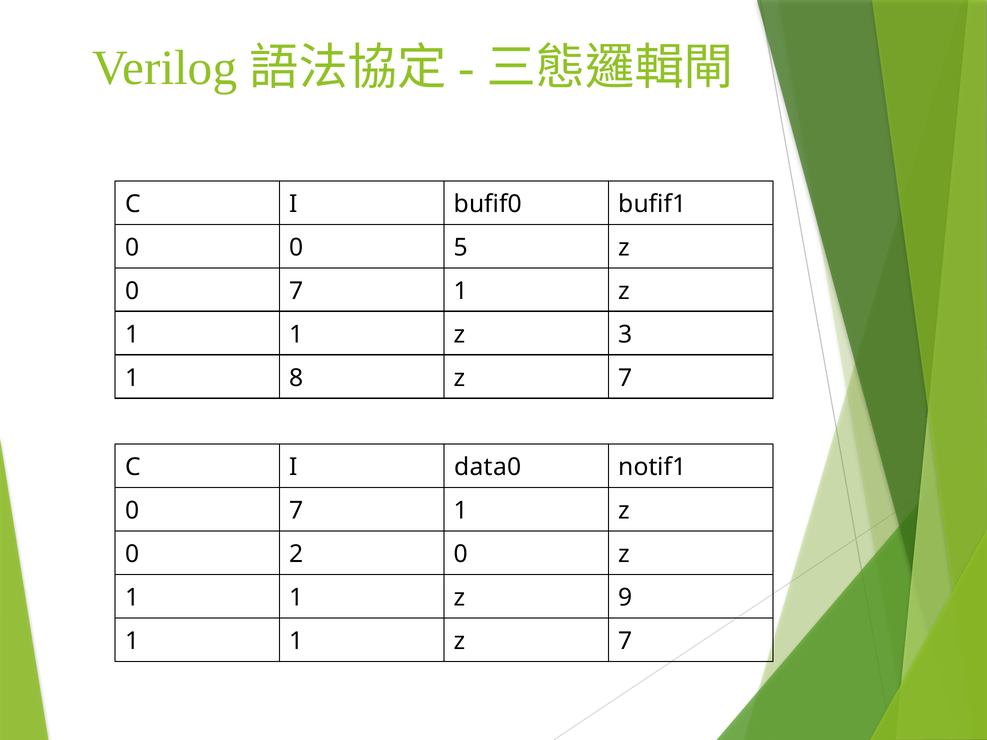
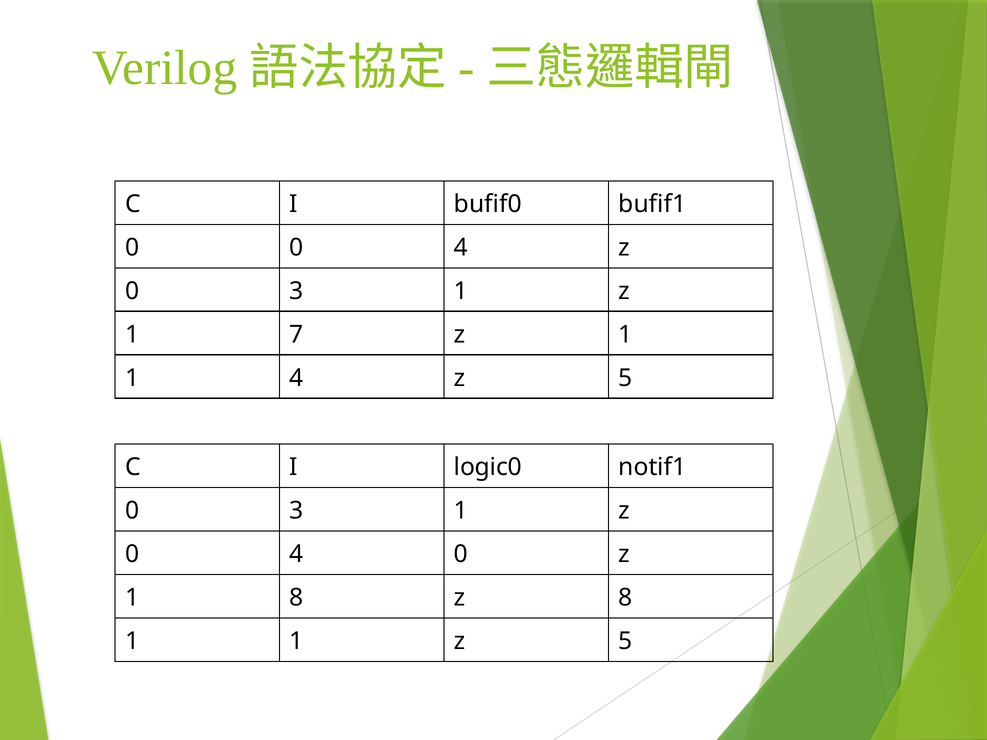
0 0 5: 5 -> 4
7 at (297, 291): 7 -> 3
1 at (297, 335): 1 -> 7
3 at (626, 335): 3 -> 1
1 8: 8 -> 4
7 at (626, 378): 7 -> 5
data0: data0 -> logic0
7 at (297, 511): 7 -> 3
2 at (297, 554): 2 -> 4
1 at (297, 598): 1 -> 8
z 9: 9 -> 8
1 z 7: 7 -> 5
